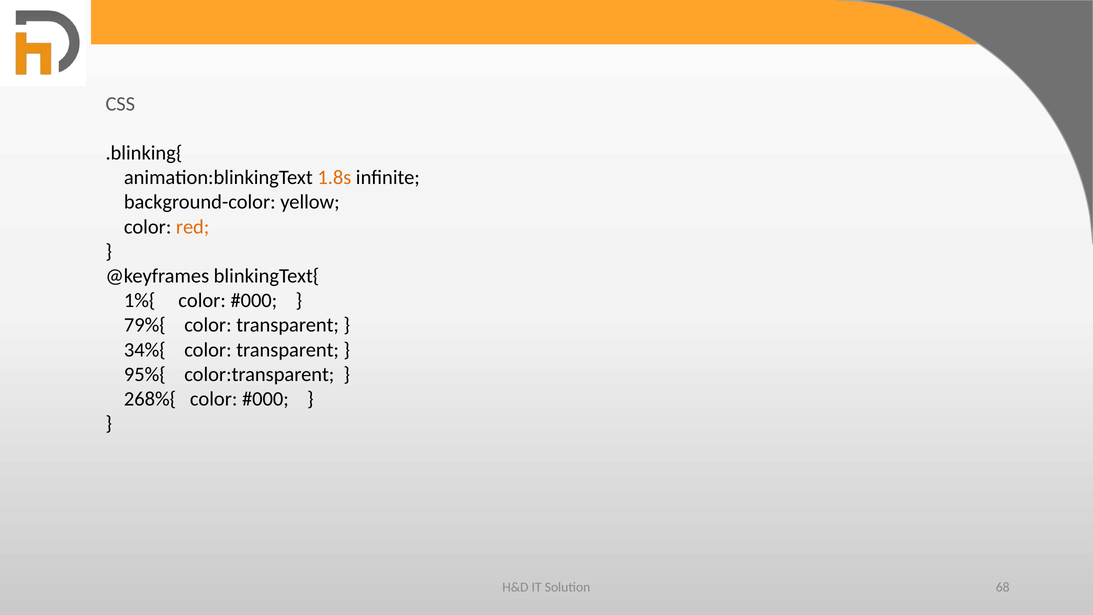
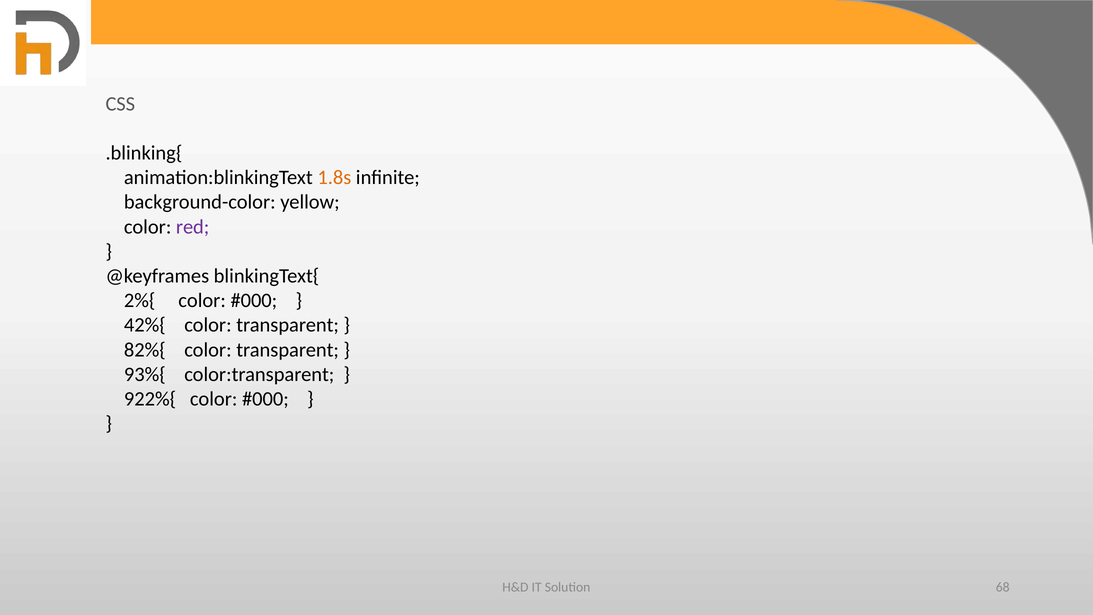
red colour: orange -> purple
1%{: 1%{ -> 2%{
79%{: 79%{ -> 42%{
34%{: 34%{ -> 82%{
95%{: 95%{ -> 93%{
268%{: 268%{ -> 922%{
